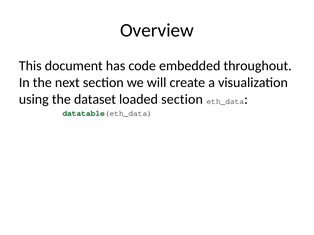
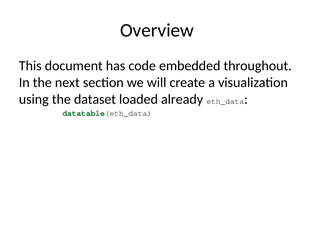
loaded section: section -> already
